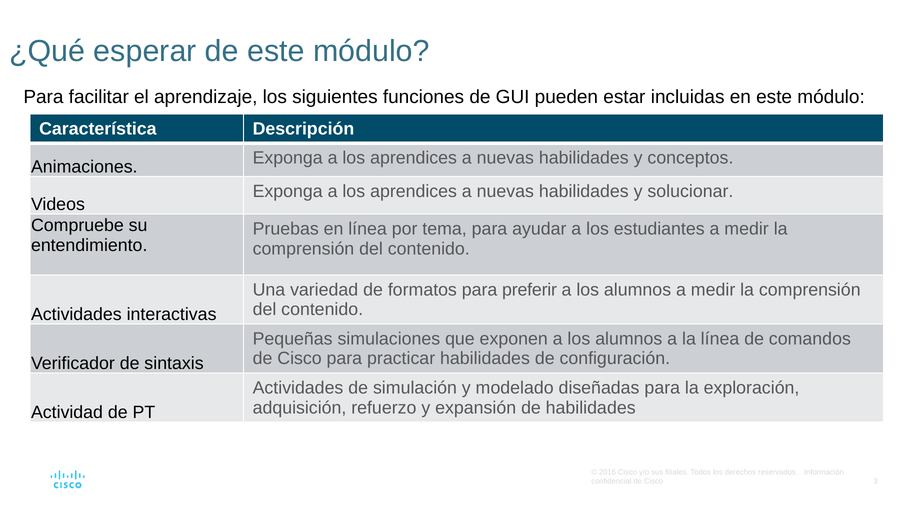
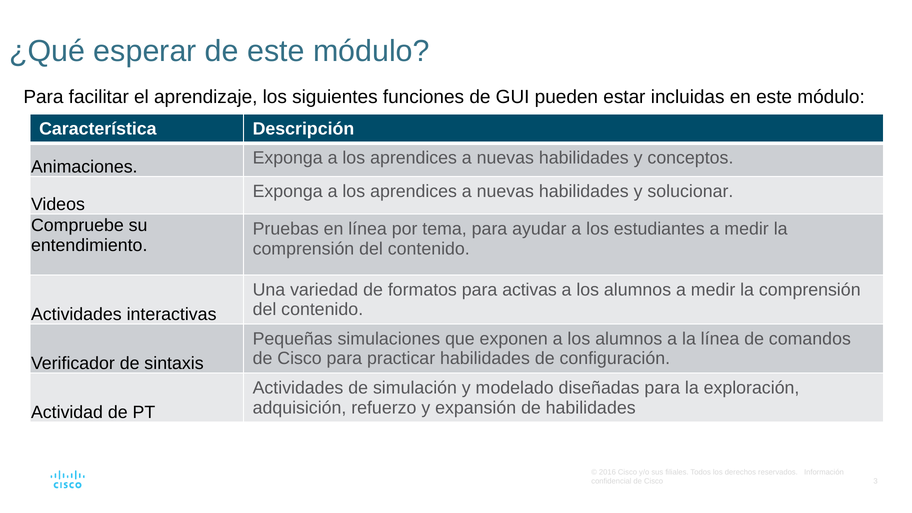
preferir: preferir -> activas
